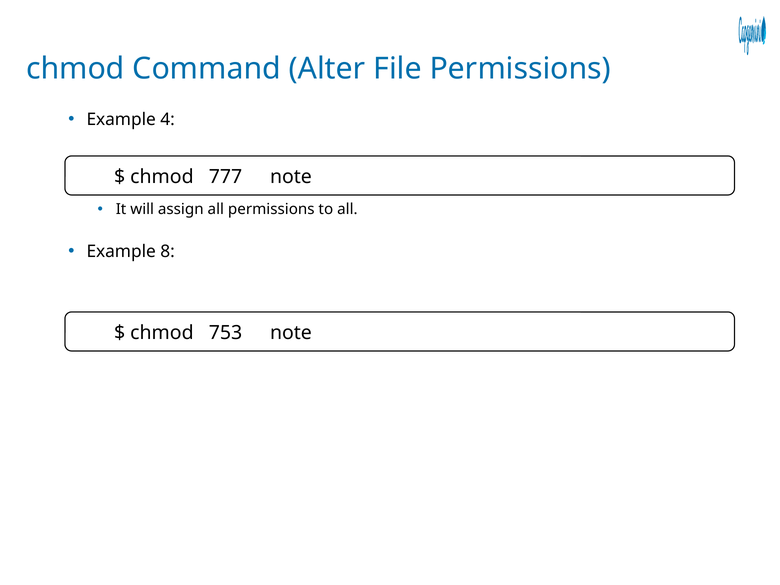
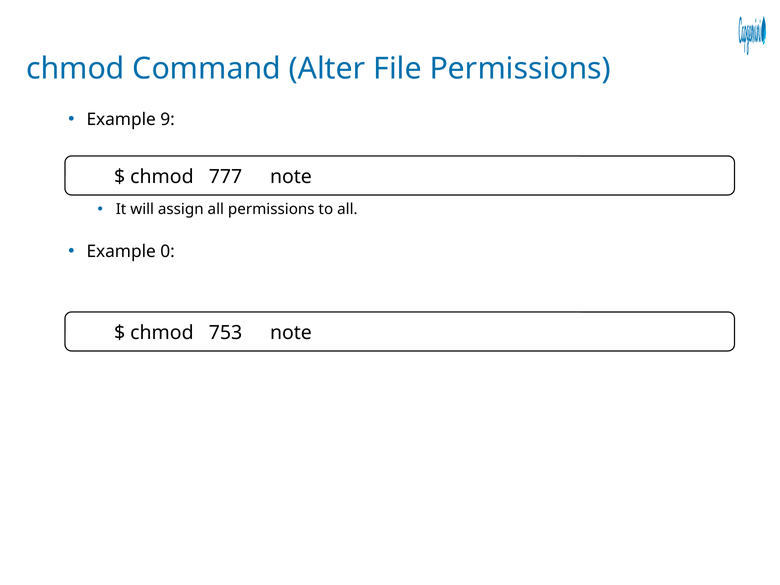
4: 4 -> 9
8: 8 -> 0
